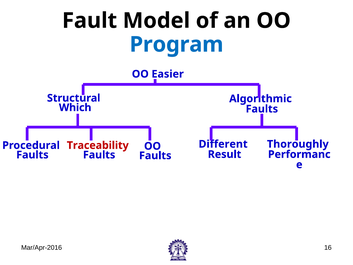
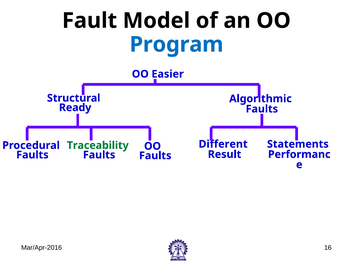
Which: Which -> Ready
Thoroughly: Thoroughly -> Statements
Traceability colour: red -> green
